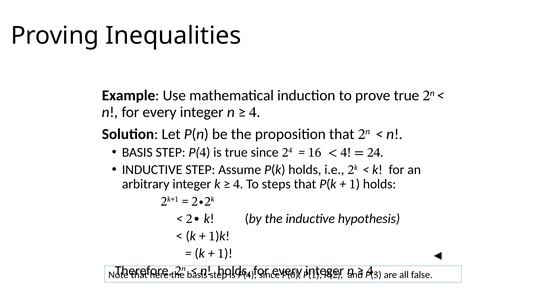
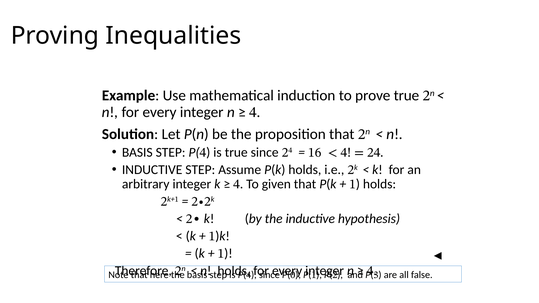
steps: steps -> given
